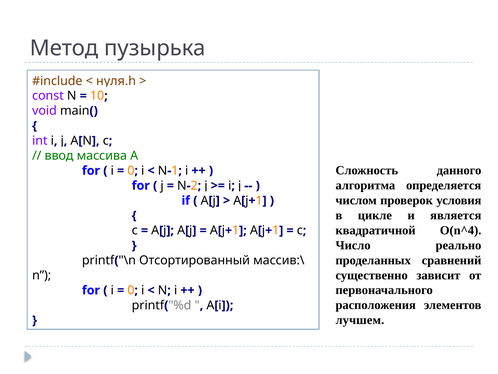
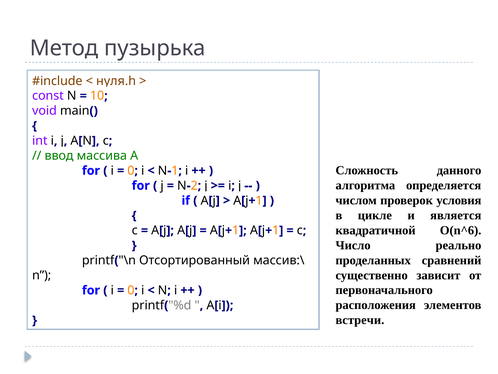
O(n^4: O(n^4 -> O(n^6
лучшем: лучшем -> встречи
